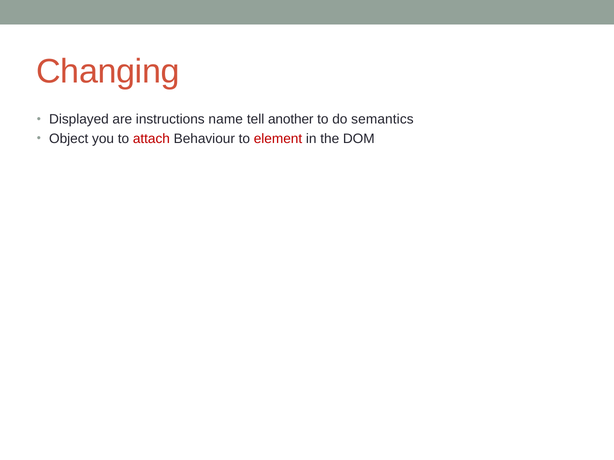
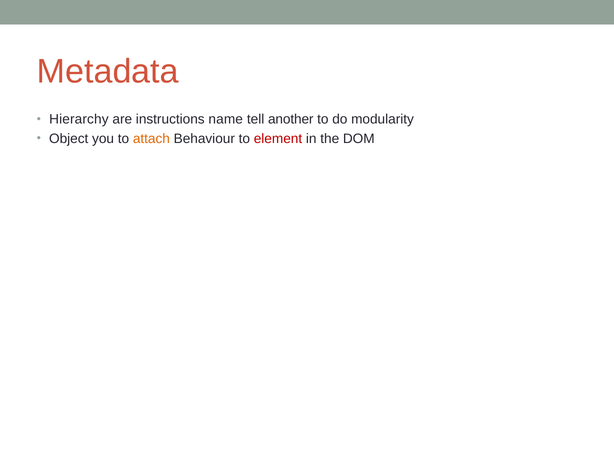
Changing: Changing -> Metadata
Displayed: Displayed -> Hierarchy
semantics: semantics -> modularity
attach colour: red -> orange
